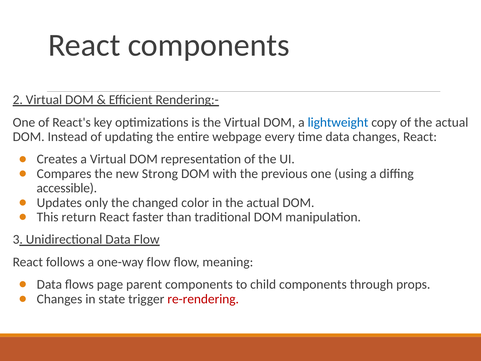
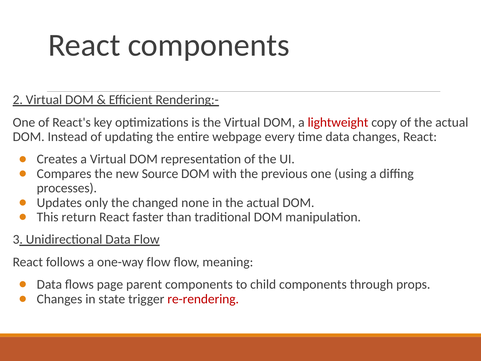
lightweight colour: blue -> red
Strong: Strong -> Source
accessible: accessible -> processes
color: color -> none
